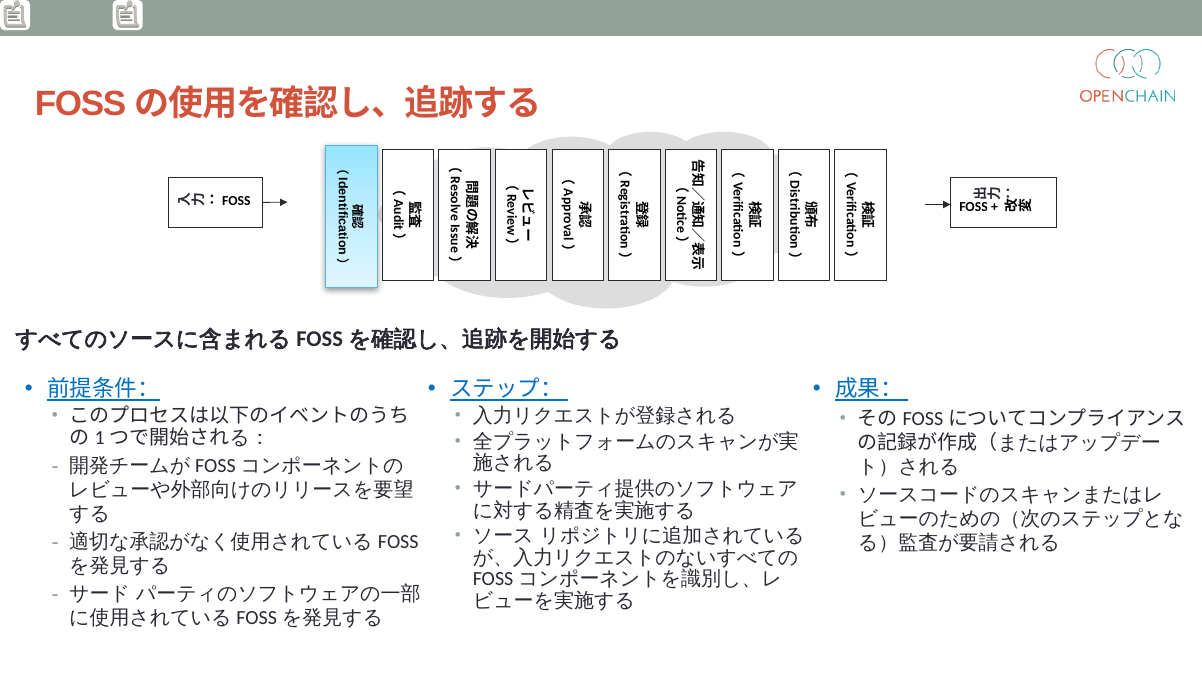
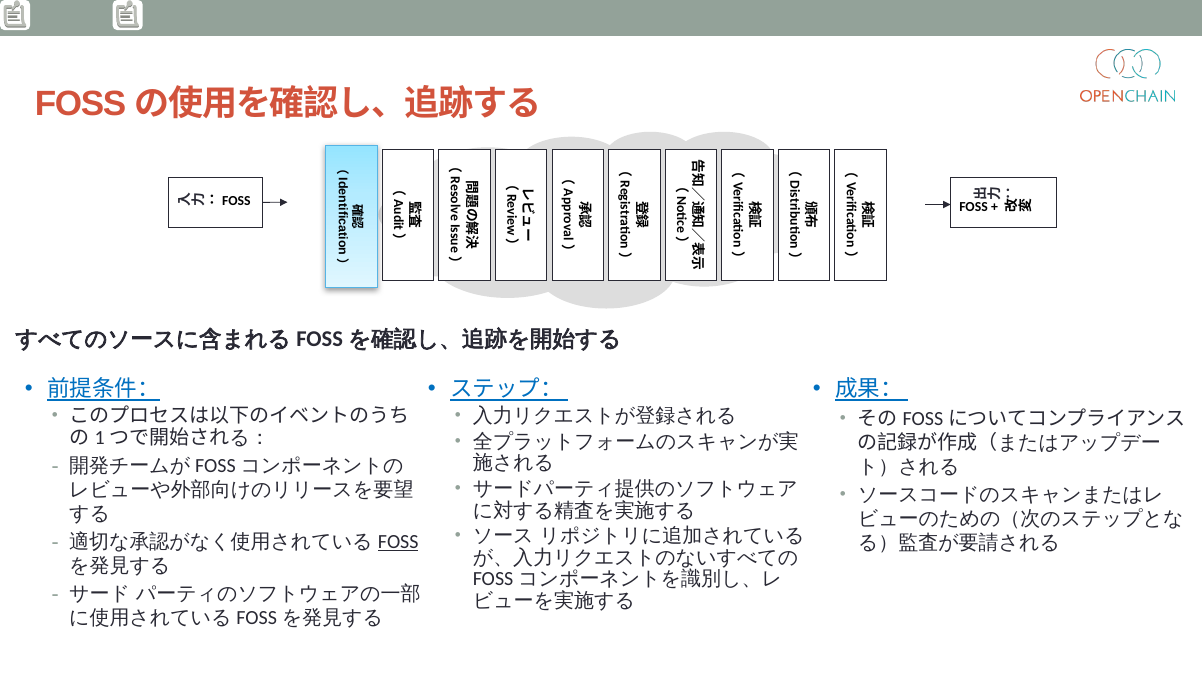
FOSS at (398, 542) underline: none -> present
